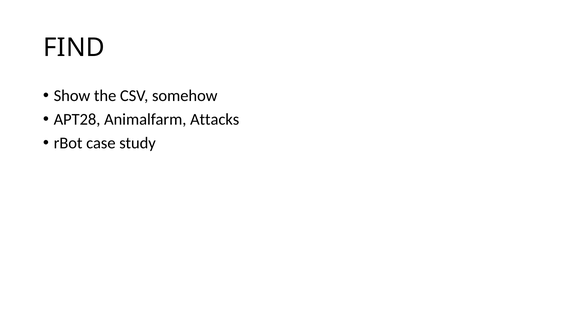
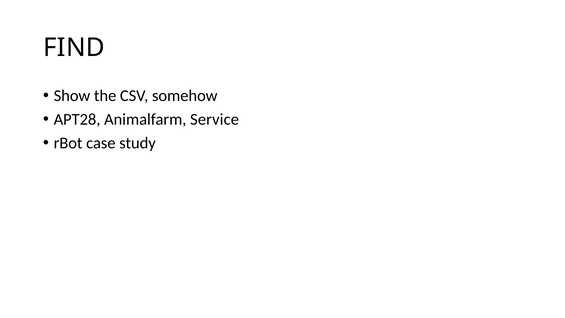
Attacks: Attacks -> Service
